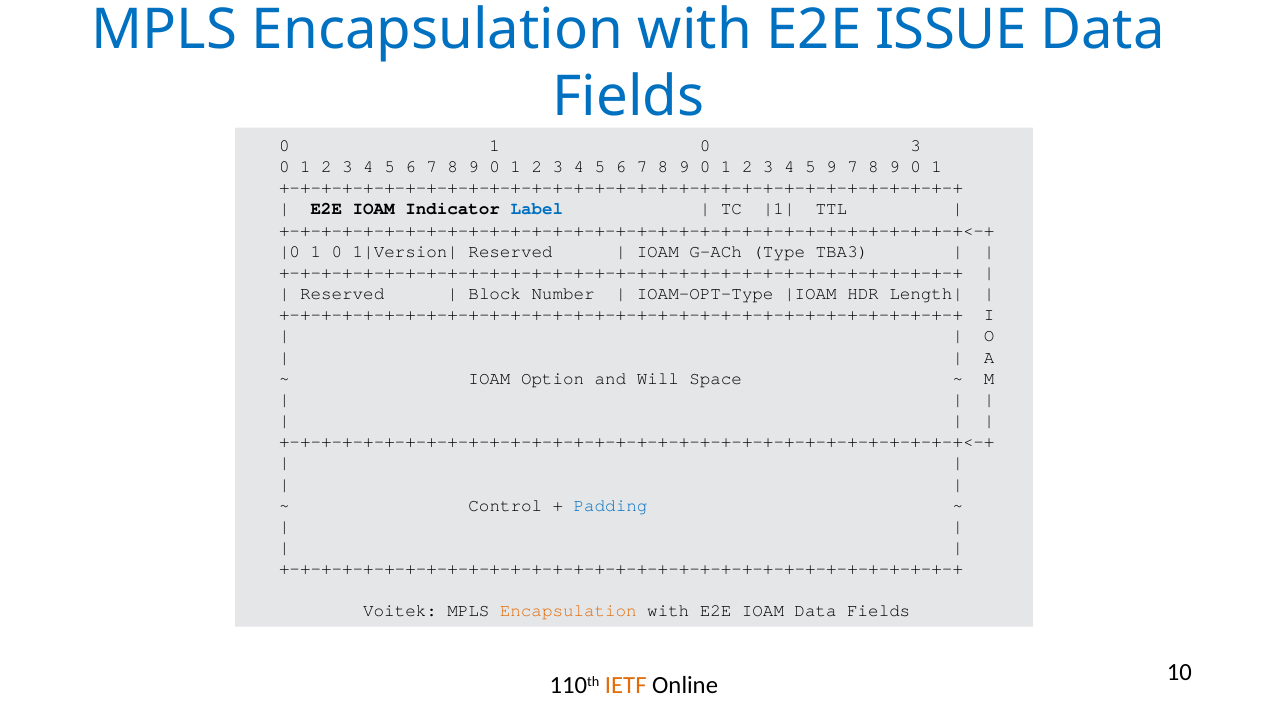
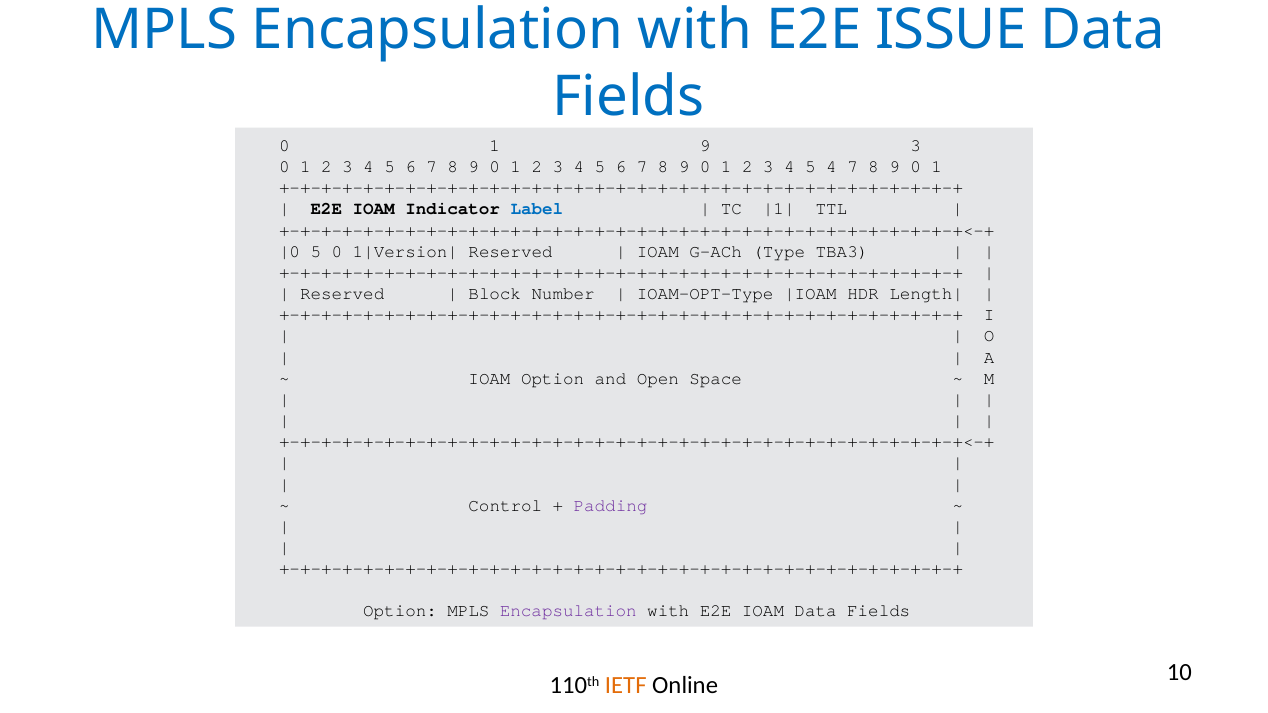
0 1 0: 0 -> 9
5 9: 9 -> 4
1 at (316, 252): 1 -> 5
Will: Will -> Open
Padding colour: blue -> purple
Voitek at (400, 611): Voitek -> Option
Encapsulation at (568, 611) colour: orange -> purple
